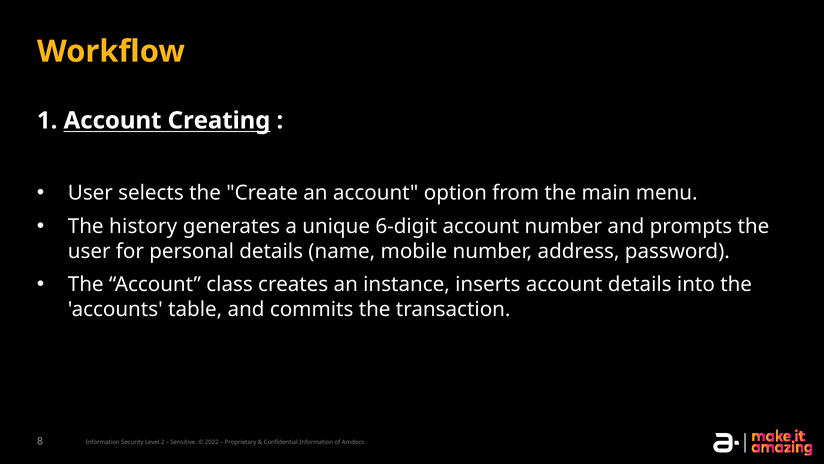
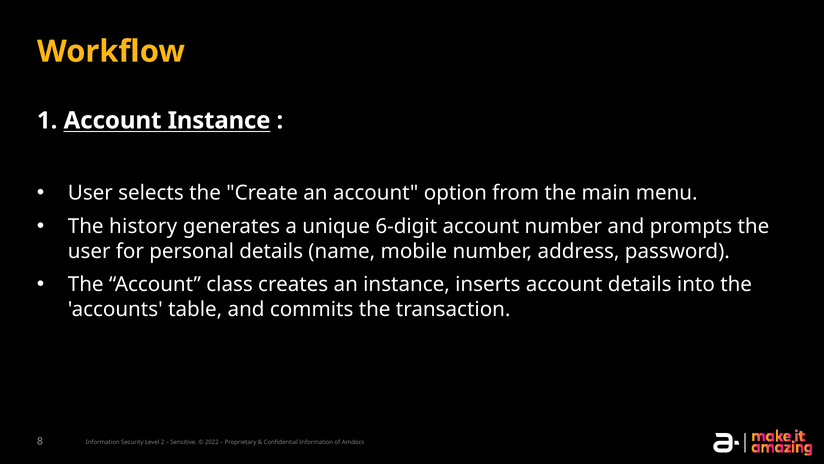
Account Creating: Creating -> Instance
